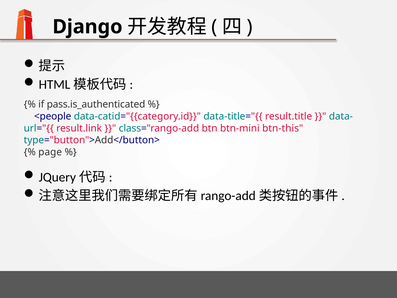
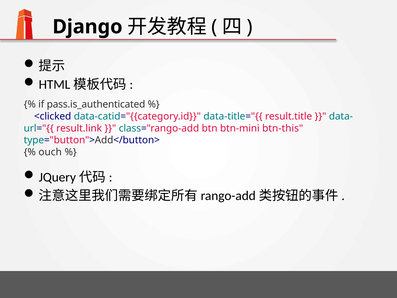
<people: <people -> <clicked
page: page -> ouch
